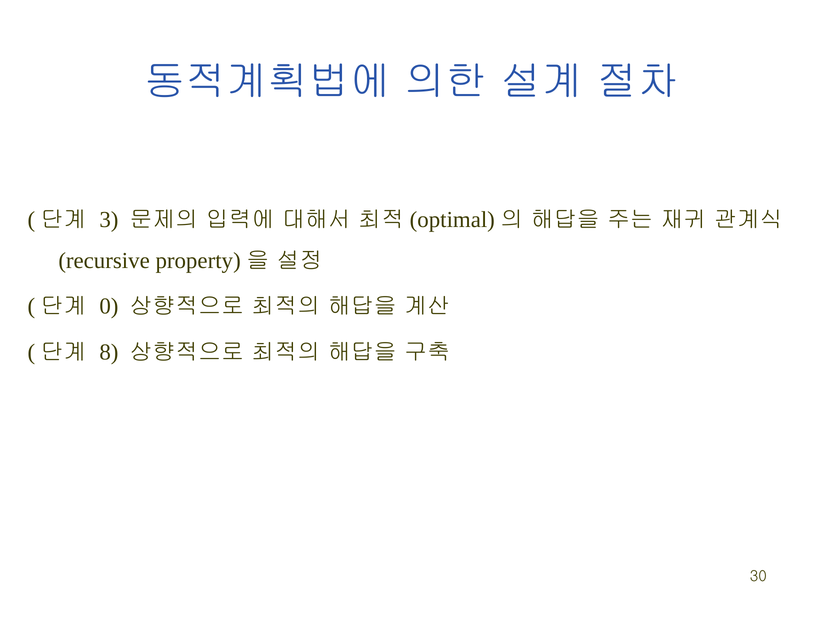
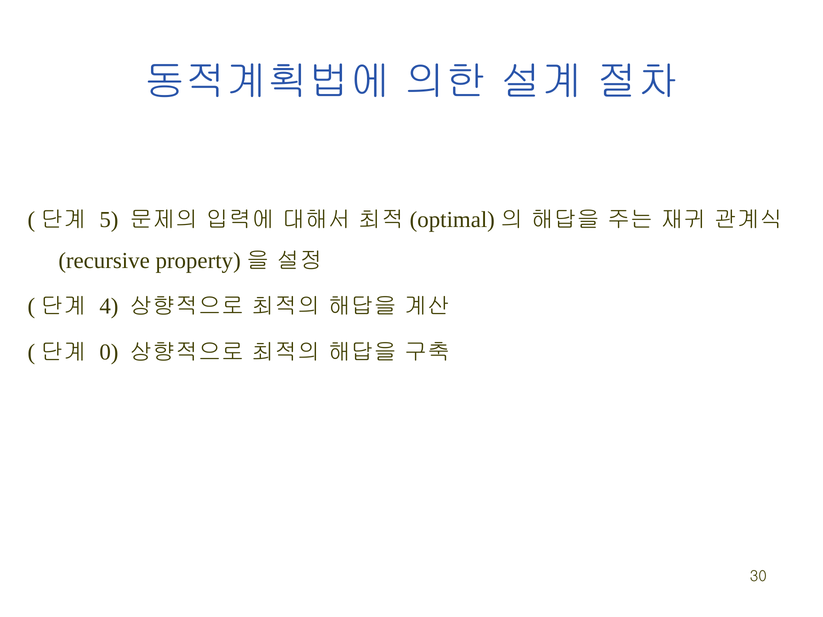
3: 3 -> 5
0: 0 -> 4
8: 8 -> 0
